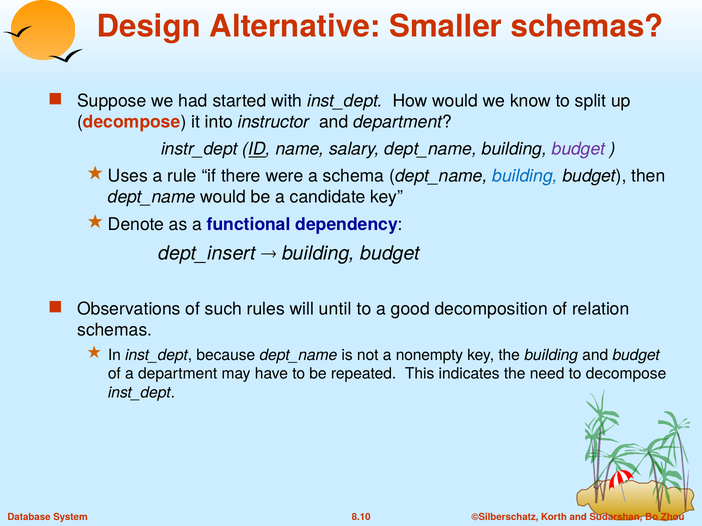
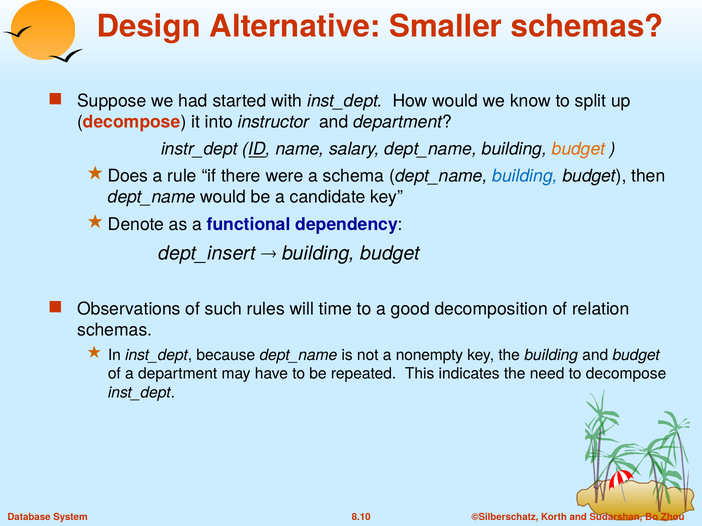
budget at (579, 149) colour: purple -> orange
Uses: Uses -> Does
until: until -> time
